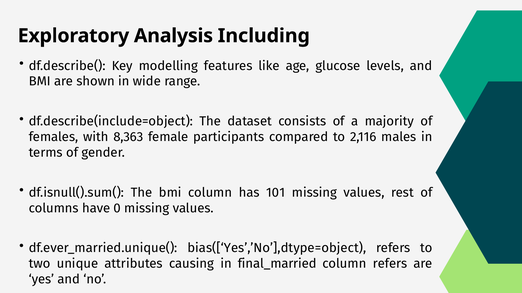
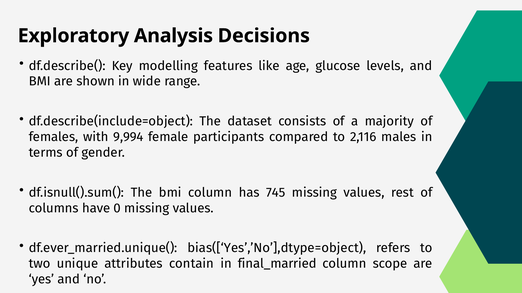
Including: Including -> Decisions
8,363: 8,363 -> 9,994
101: 101 -> 745
causing: causing -> contain
column refers: refers -> scope
